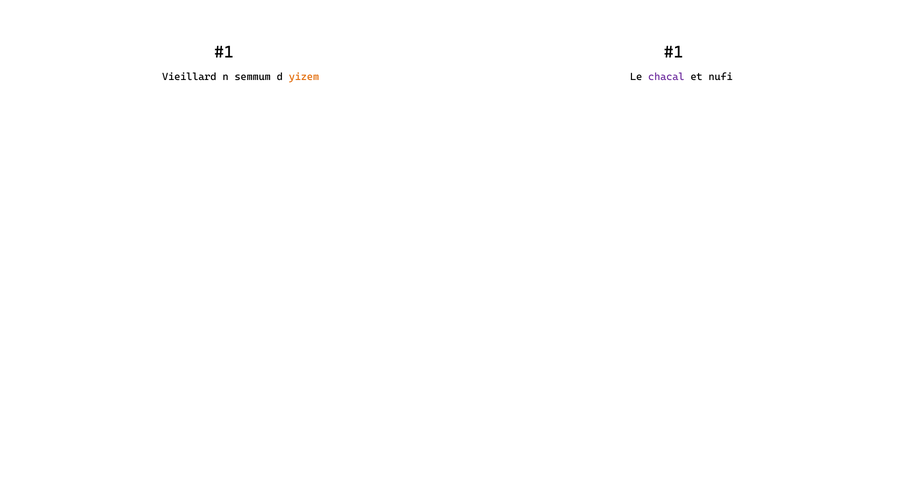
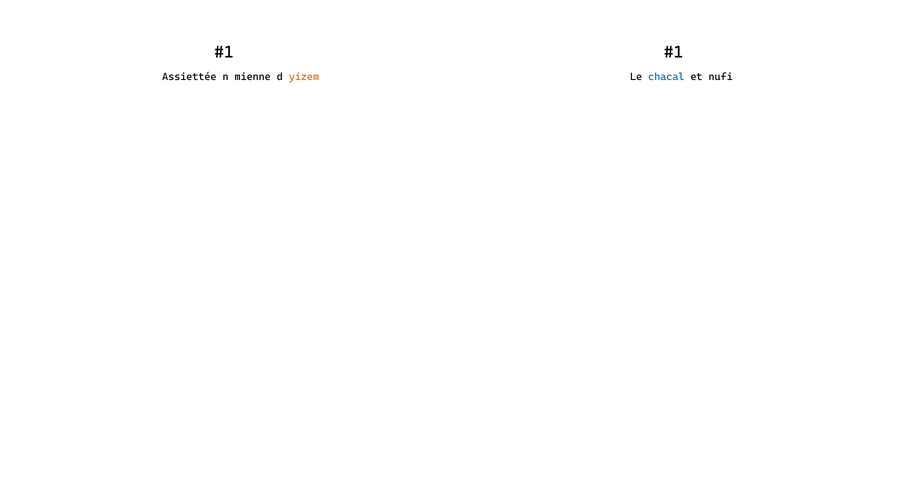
Vieillard: Vieillard -> Assiettée
semmum: semmum -> mienne
chacal colour: purple -> blue
